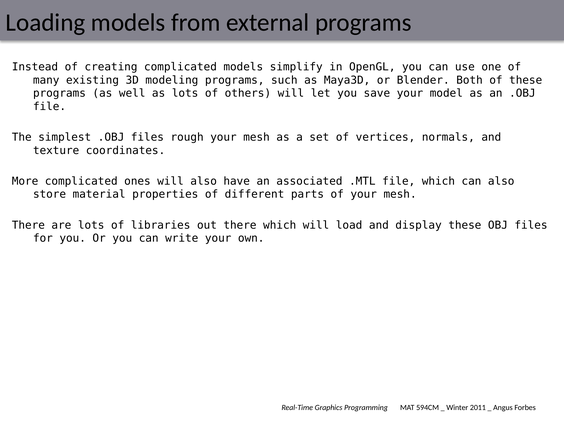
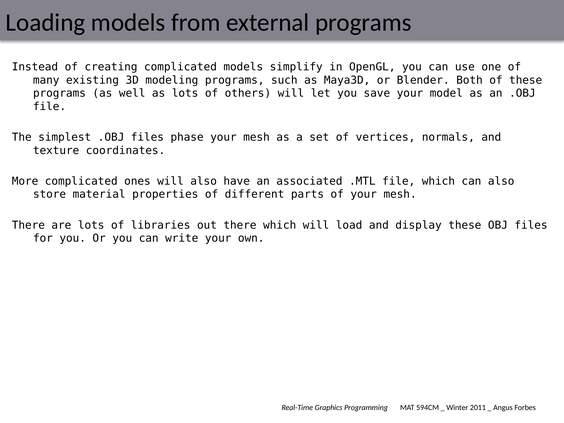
rough: rough -> phase
